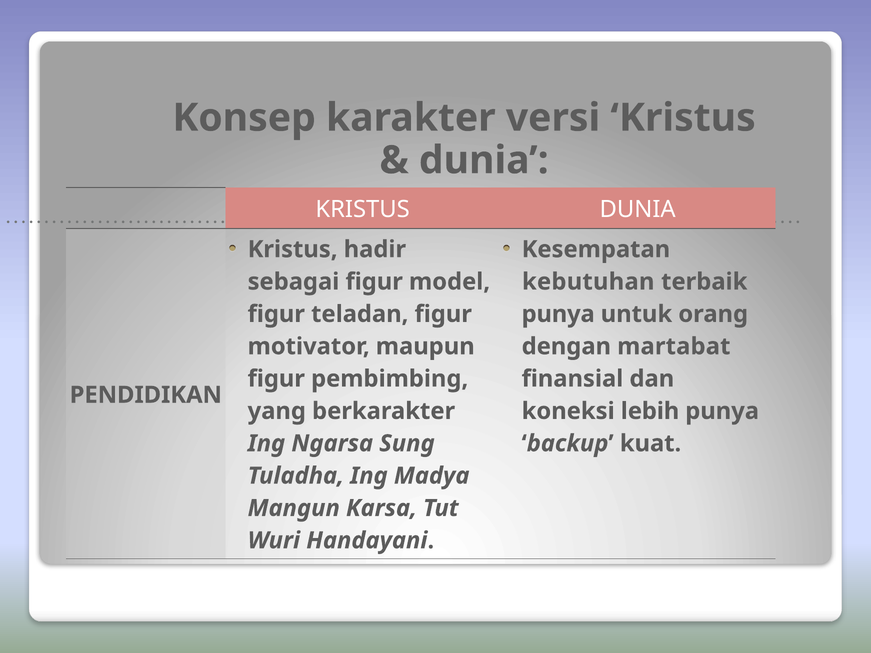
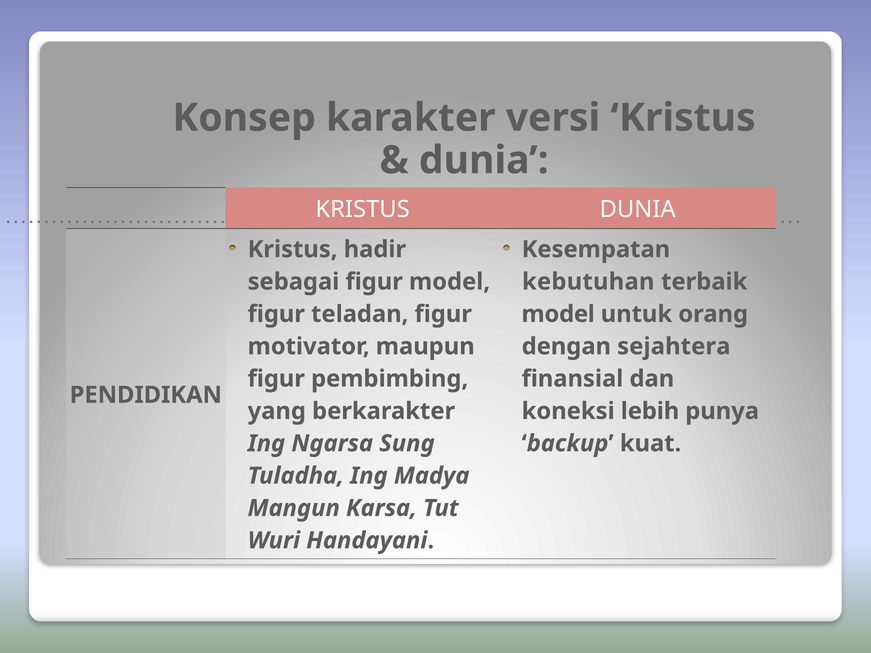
punya at (558, 314): punya -> model
martabat: martabat -> sejahtera
